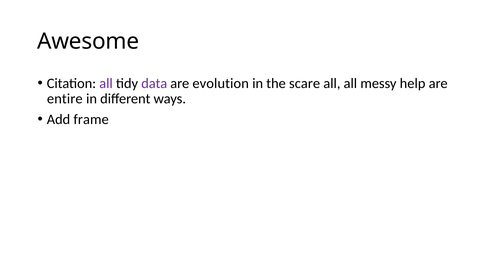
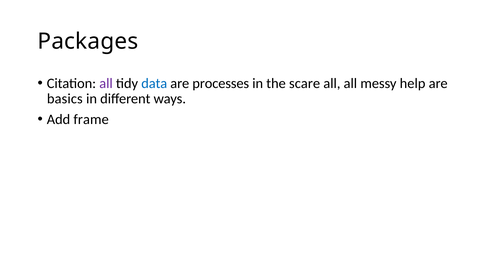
Awesome: Awesome -> Packages
data colour: purple -> blue
evolution: evolution -> processes
entire: entire -> basics
